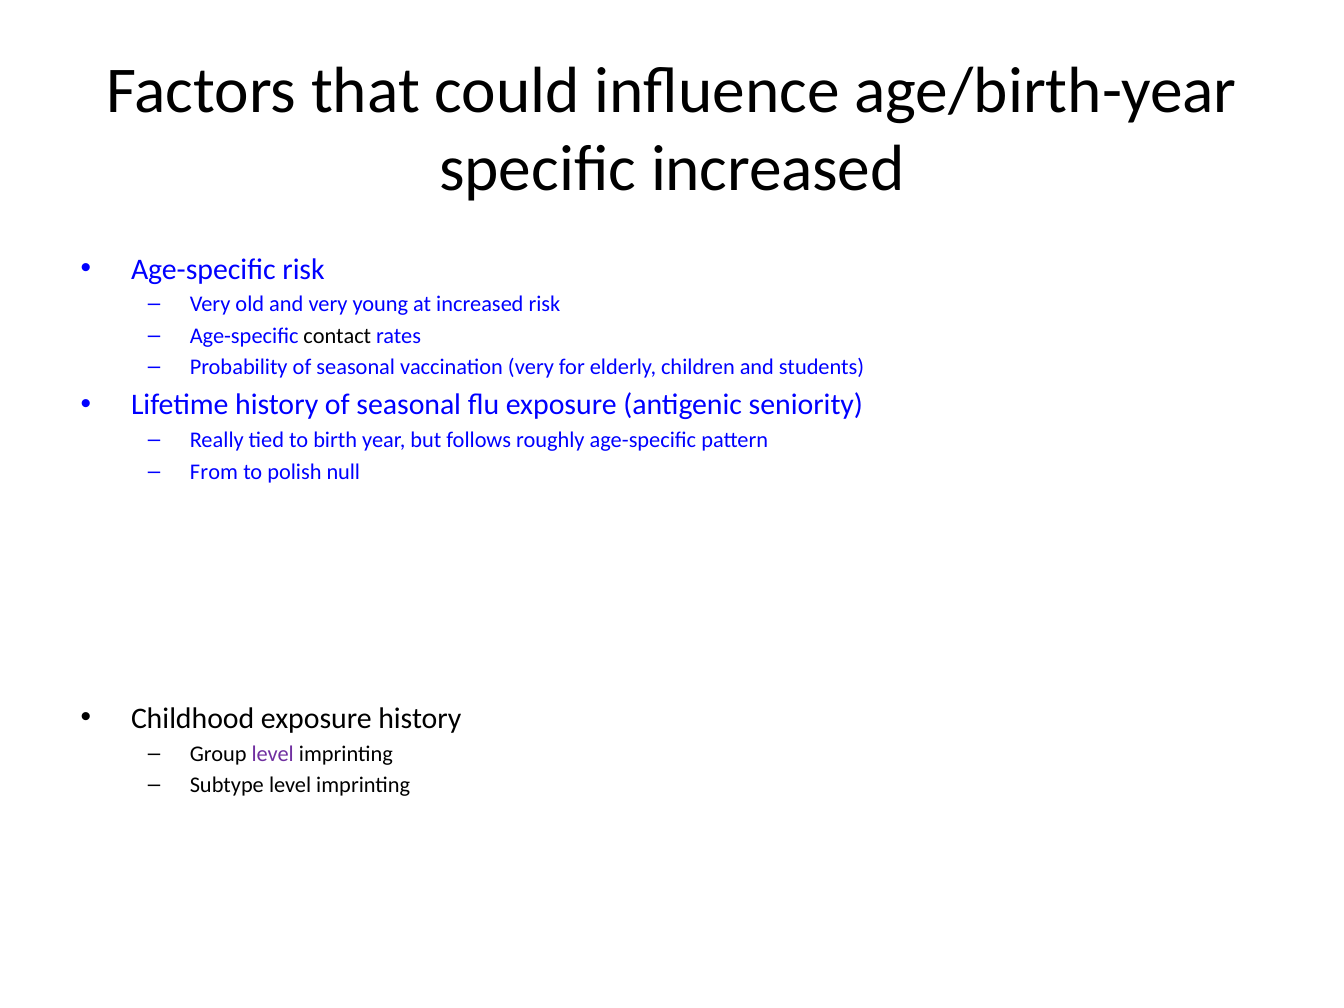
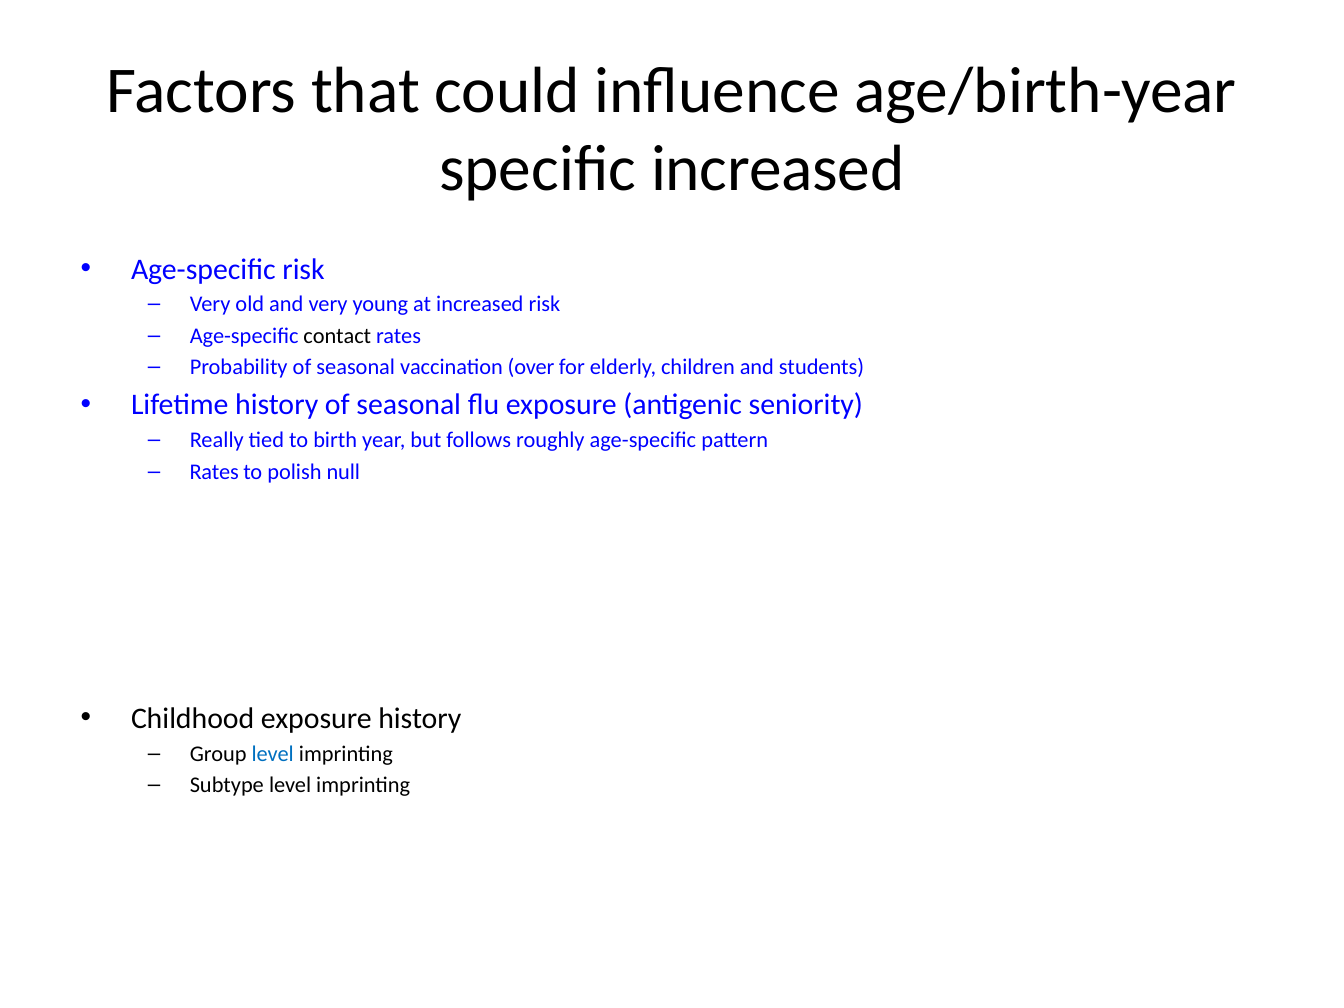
vaccination very: very -> over
From at (214, 472): From -> Rates
level at (273, 754) colour: purple -> blue
